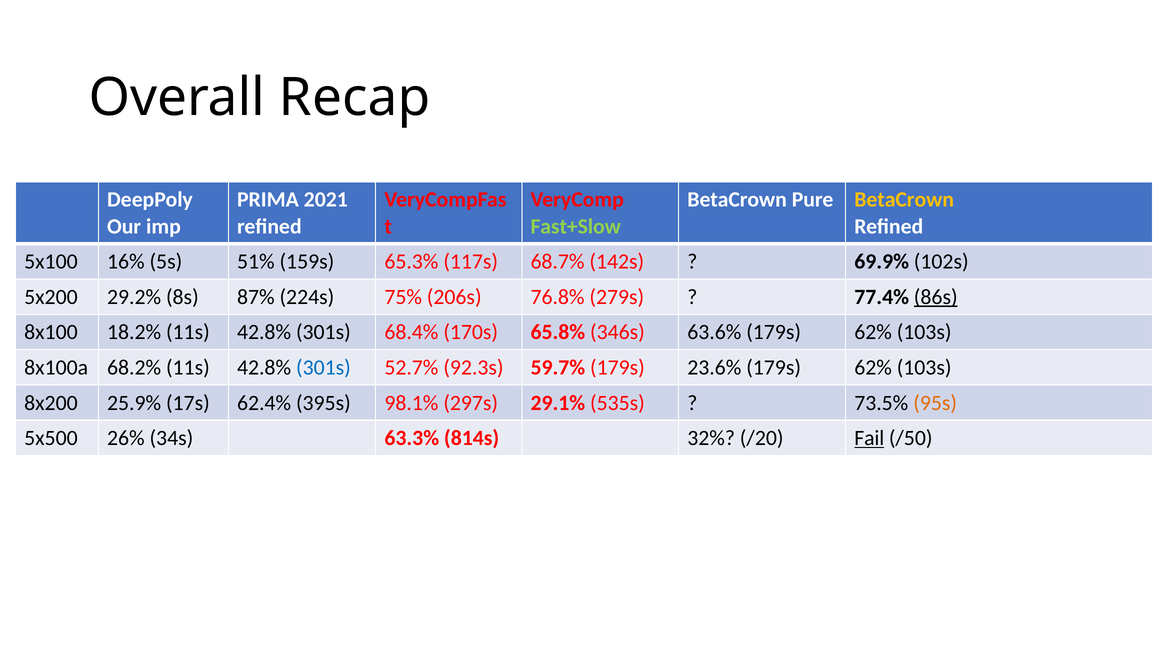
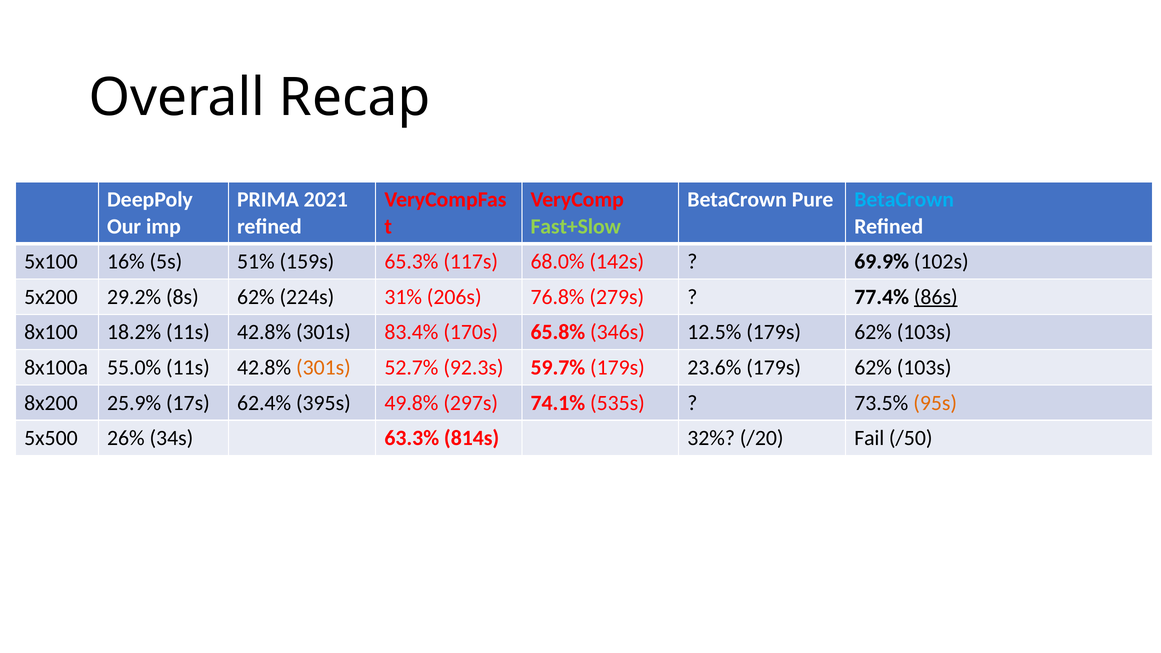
BetaCrown at (904, 200) colour: yellow -> light blue
68.7%: 68.7% -> 68.0%
8s 87%: 87% -> 62%
75%: 75% -> 31%
68.4%: 68.4% -> 83.4%
63.6%: 63.6% -> 12.5%
68.2%: 68.2% -> 55.0%
301s at (323, 368) colour: blue -> orange
98.1%: 98.1% -> 49.8%
29.1%: 29.1% -> 74.1%
Fail underline: present -> none
